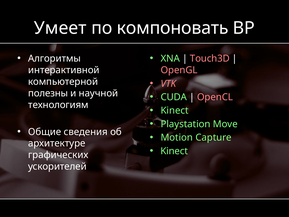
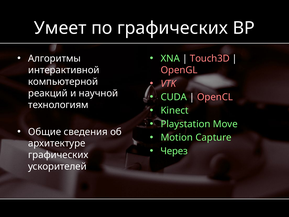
по компоновать: компоновать -> графических
полезны: полезны -> реакций
Kinect at (174, 151): Kinect -> Через
